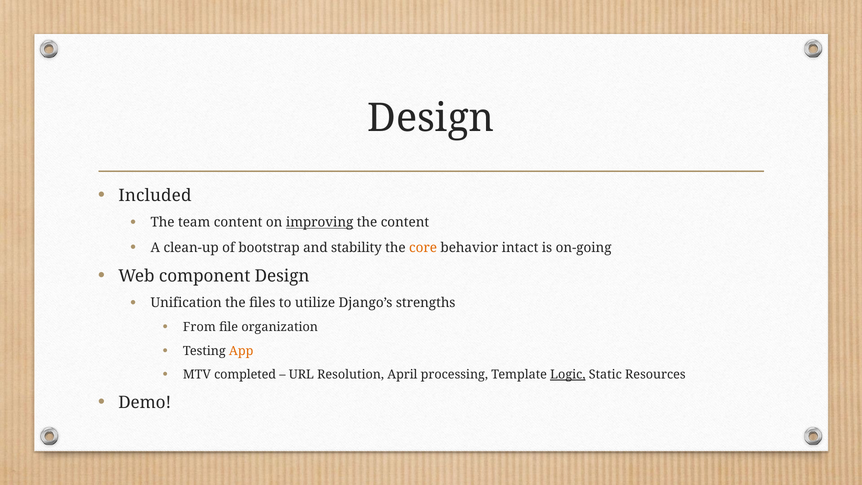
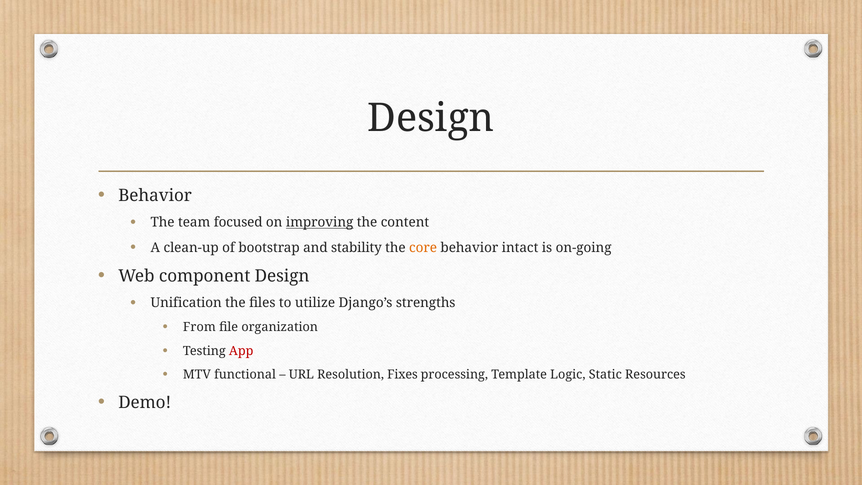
Included at (155, 195): Included -> Behavior
team content: content -> focused
App colour: orange -> red
completed: completed -> functional
April: April -> Fixes
Logic underline: present -> none
